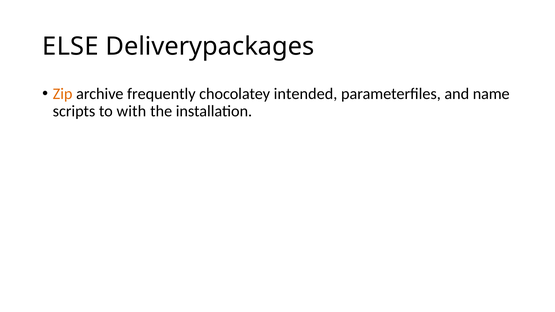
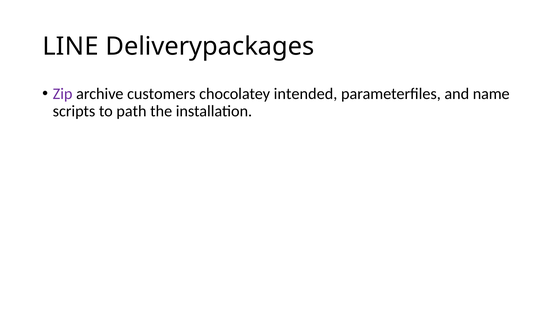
ELSE: ELSE -> LINE
Zip colour: orange -> purple
frequently: frequently -> customers
with: with -> path
